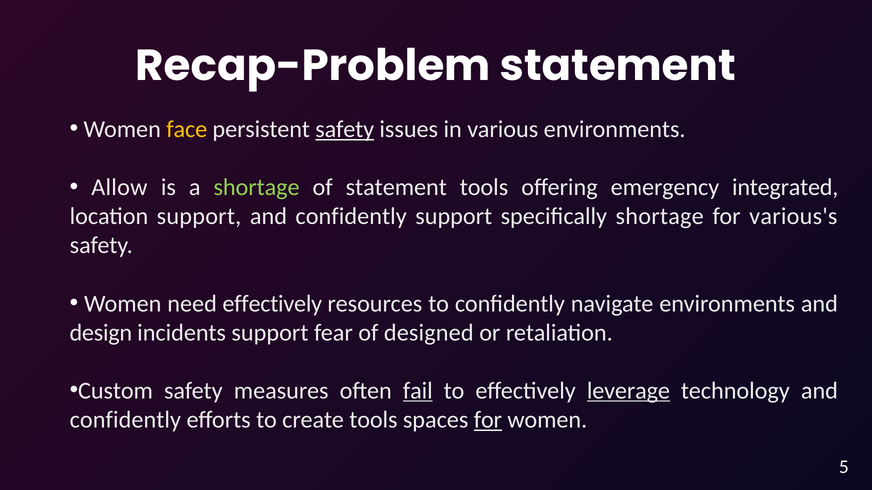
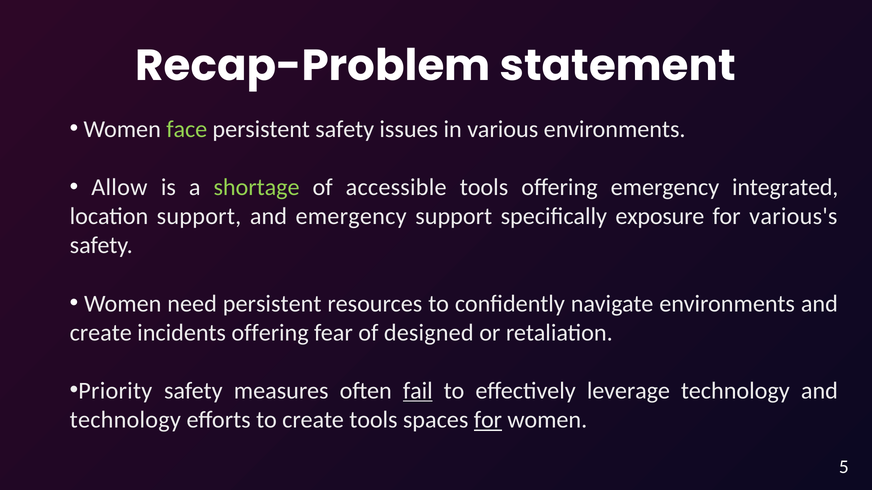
face colour: yellow -> light green
safety at (345, 129) underline: present -> none
of statement: statement -> accessible
confidently at (351, 217): confidently -> emergency
specifically shortage: shortage -> exposure
need effectively: effectively -> persistent
design at (101, 333): design -> create
incidents support: support -> offering
Custom: Custom -> Priority
leverage underline: present -> none
confidently at (125, 420): confidently -> technology
